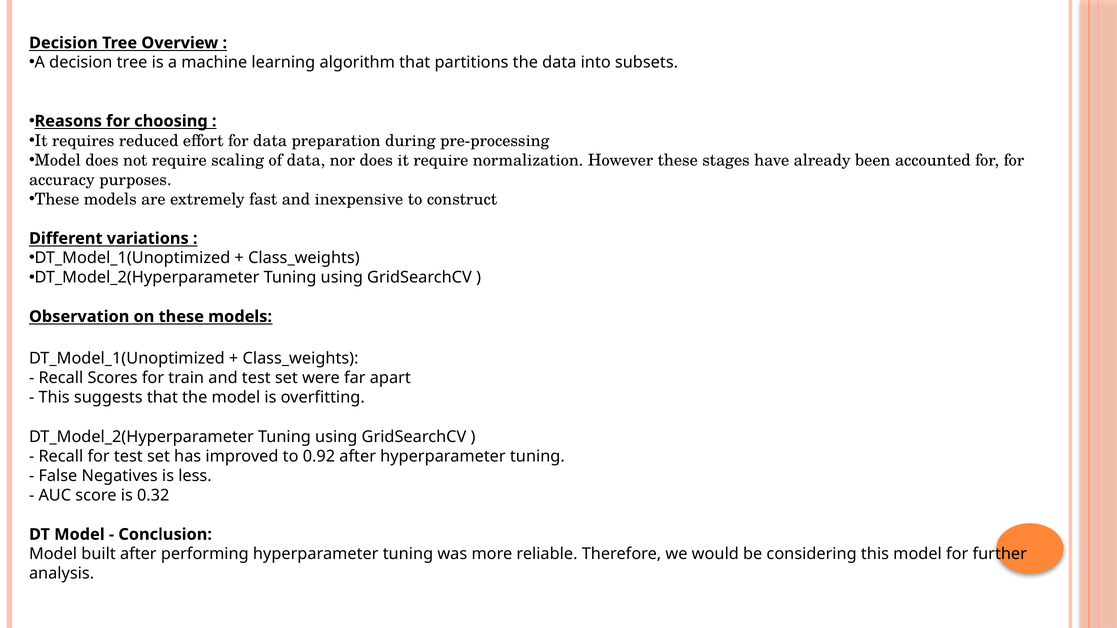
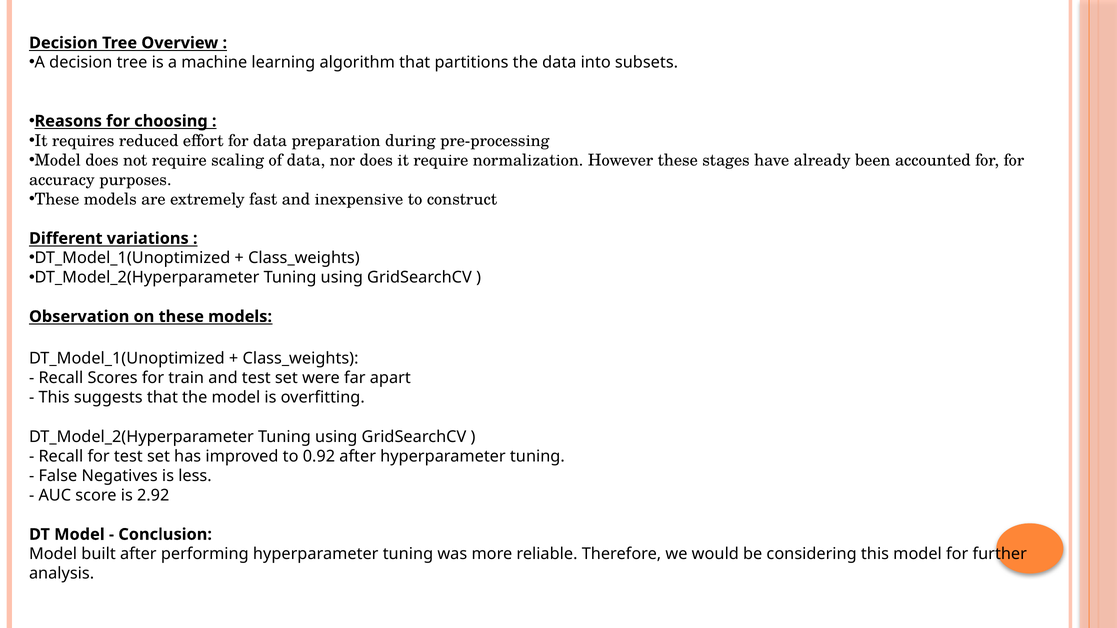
0.32: 0.32 -> 2.92
